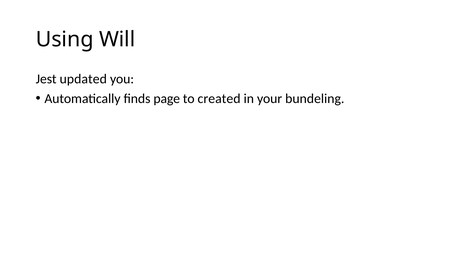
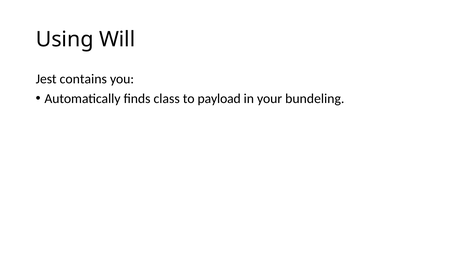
updated: updated -> contains
page: page -> class
created: created -> payload
